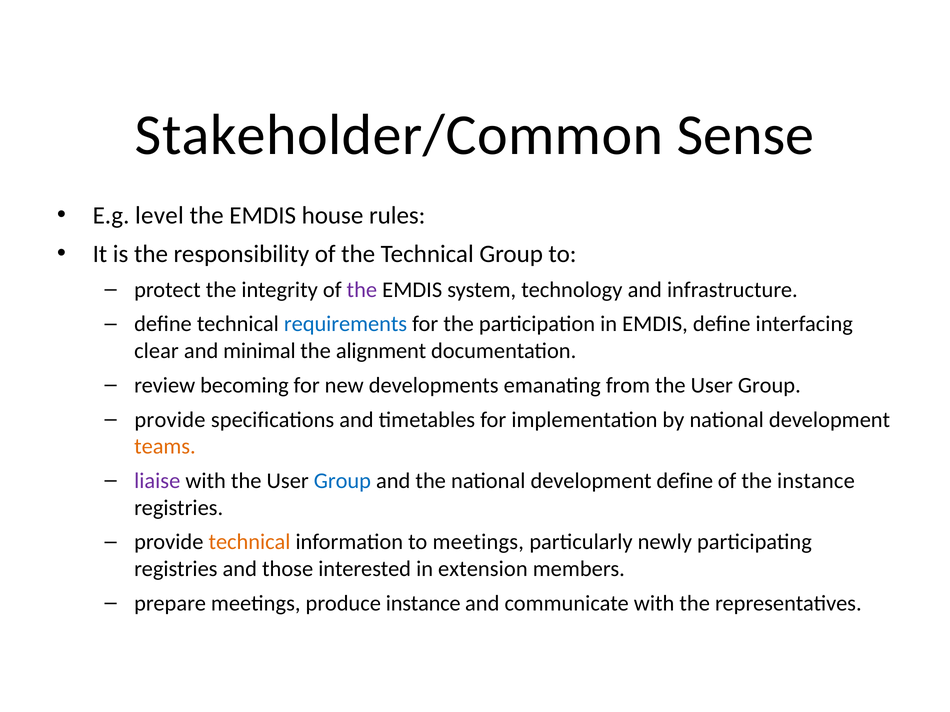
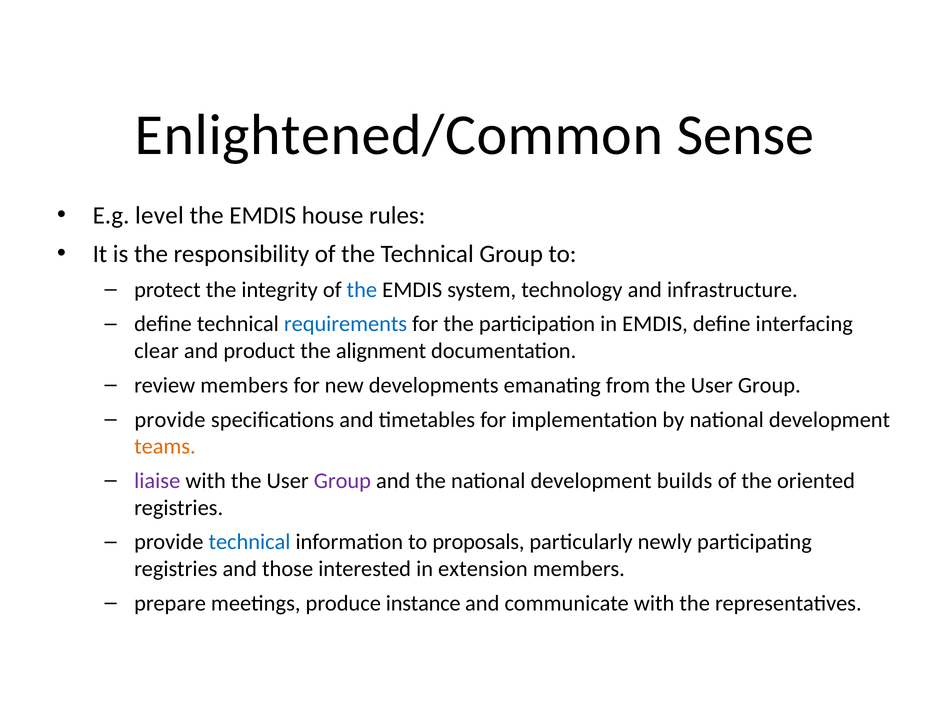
Stakeholder/Common: Stakeholder/Common -> Enlightened/Common
the at (362, 290) colour: purple -> blue
minimal: minimal -> product
review becoming: becoming -> members
Group at (342, 481) colour: blue -> purple
development define: define -> builds
the instance: instance -> oriented
technical at (249, 542) colour: orange -> blue
to meetings: meetings -> proposals
